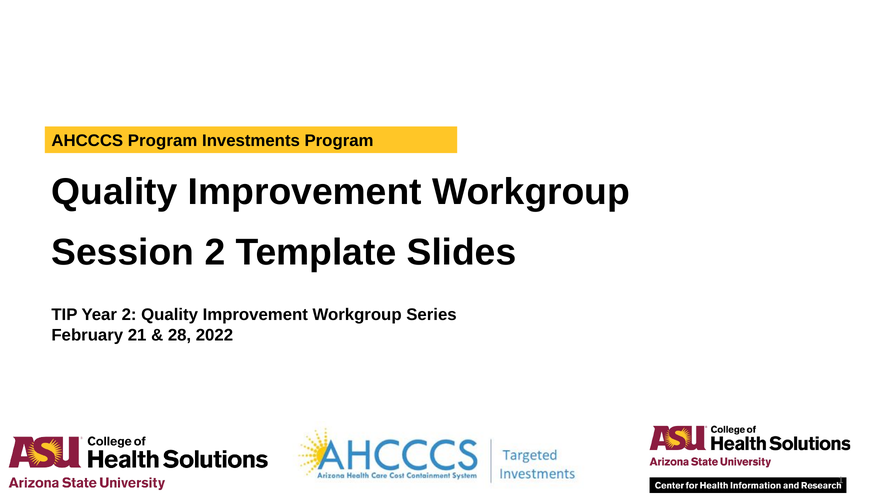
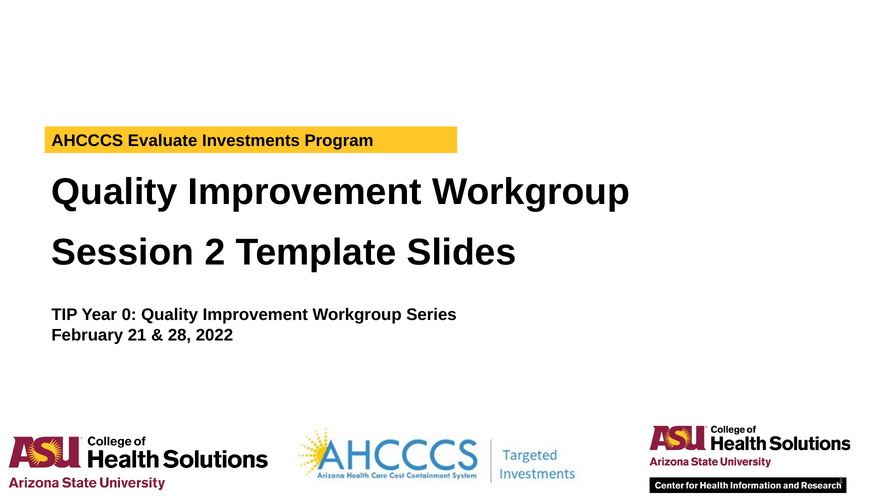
AHCCCS Program: Program -> Evaluate
Year 2: 2 -> 0
